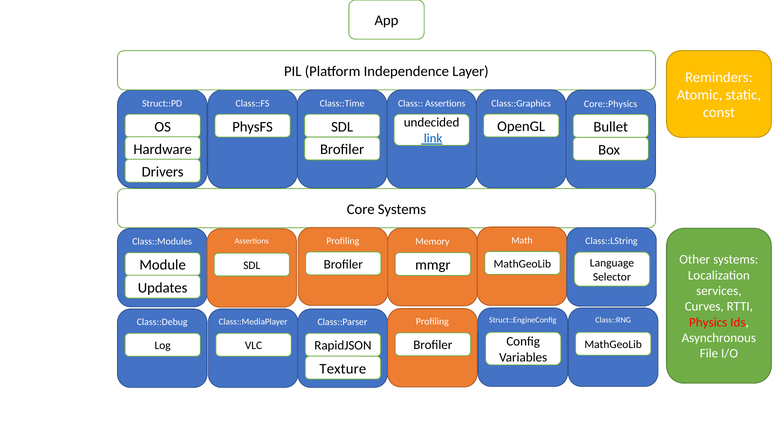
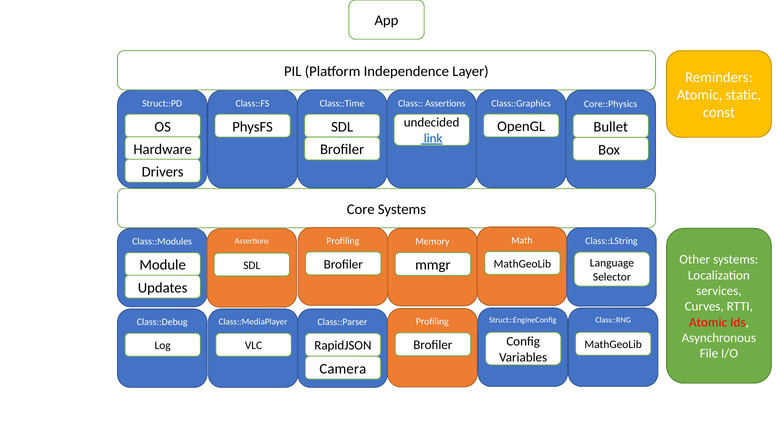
Physics at (708, 322): Physics -> Atomic
Texture: Texture -> Camera
